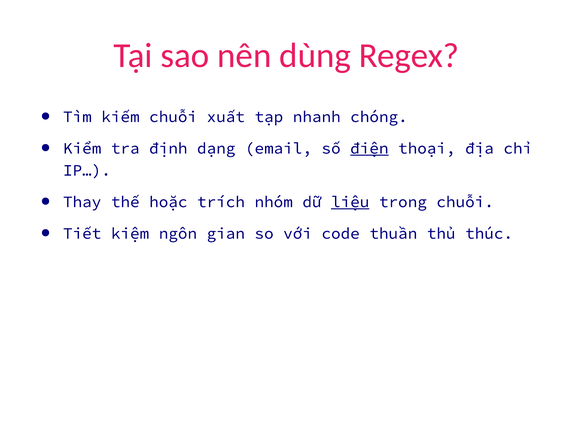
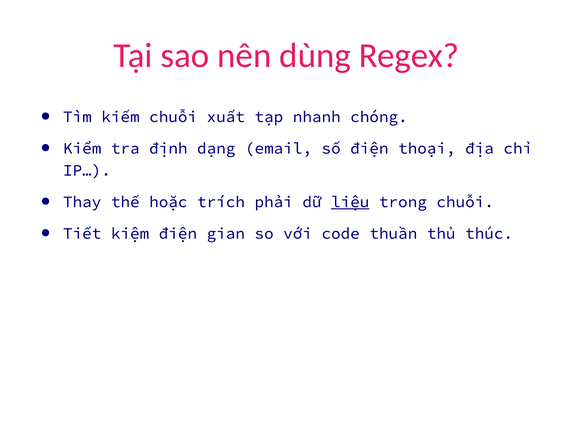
điện at (369, 148) underline: present -> none
nhóm: nhóm -> phải
kiệm ngôn: ngôn -> điện
